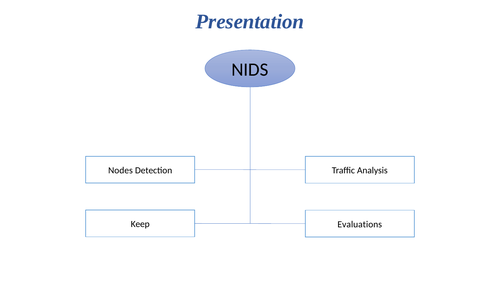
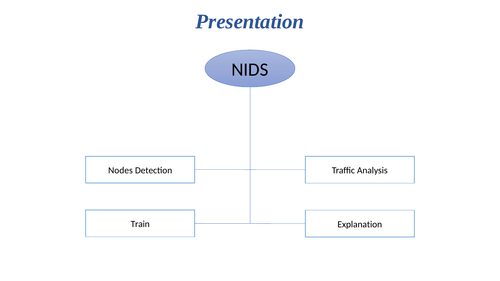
Keep: Keep -> Train
Evaluations: Evaluations -> Explanation
